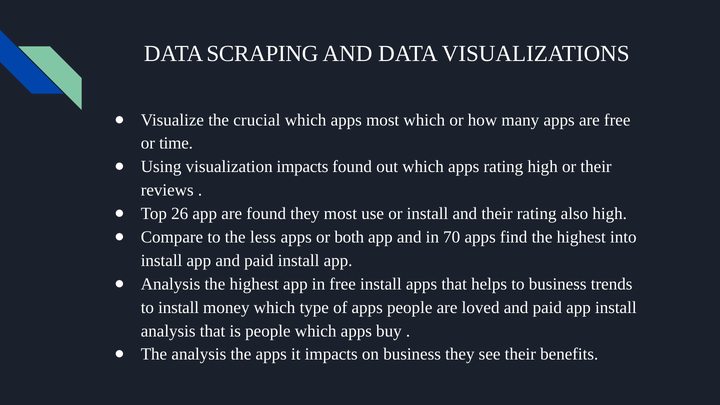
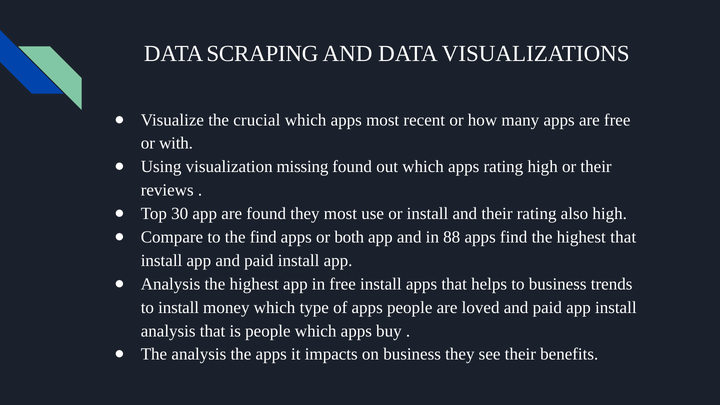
most which: which -> recent
time: time -> with
visualization impacts: impacts -> missing
26: 26 -> 30
the less: less -> find
70: 70 -> 88
highest into: into -> that
